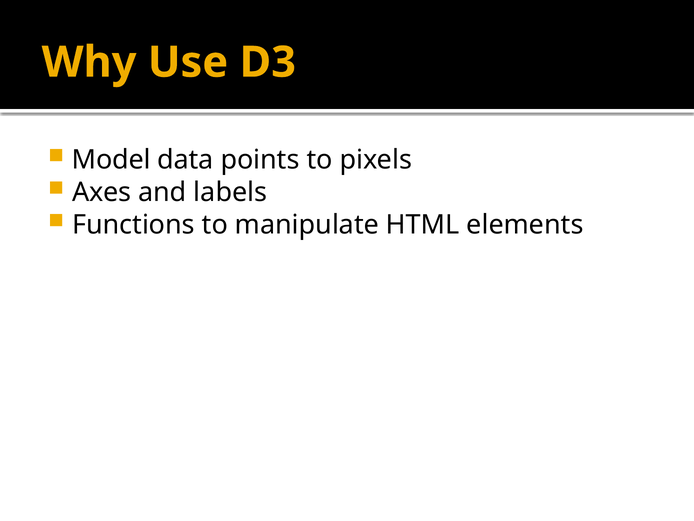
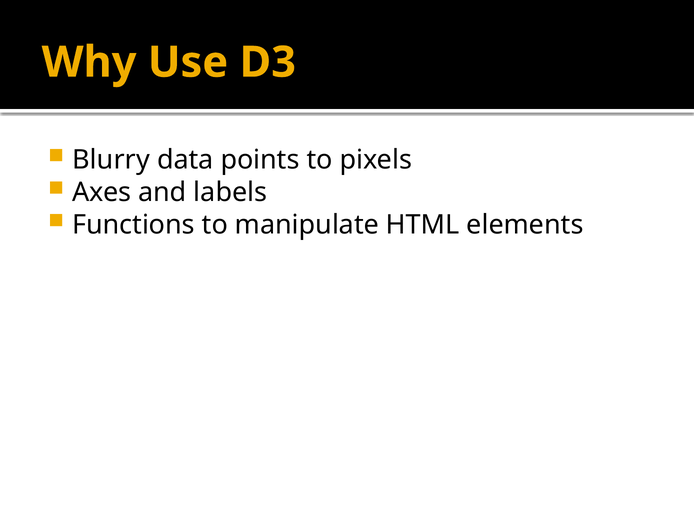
Model: Model -> Blurry
